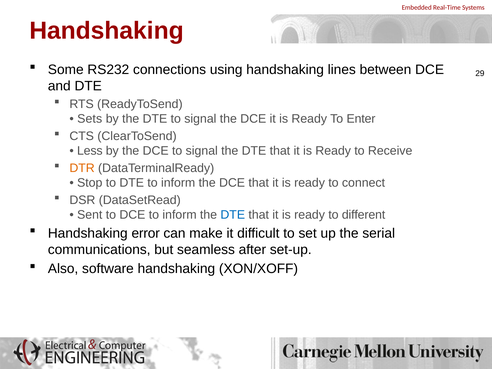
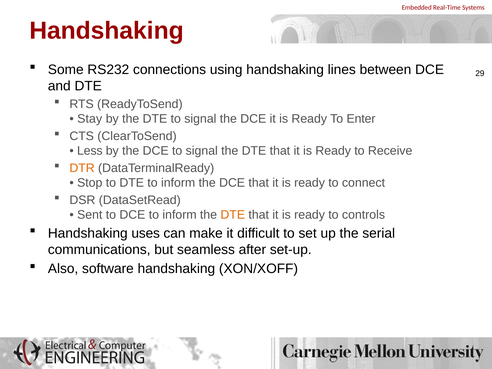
Sets: Sets -> Stay
DTE at (233, 215) colour: blue -> orange
different: different -> controls
error: error -> uses
